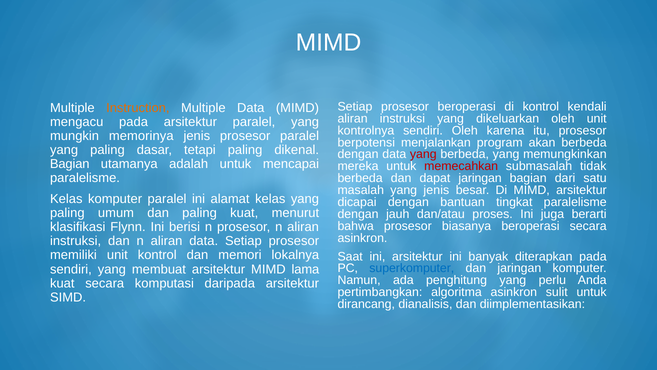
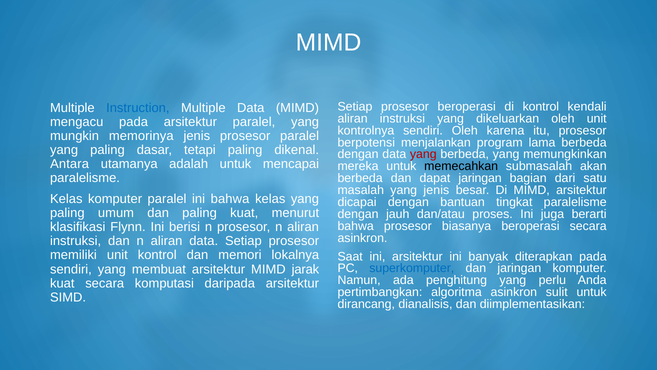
Instruction colour: orange -> blue
akan: akan -> lama
Bagian at (70, 164): Bagian -> Antara
memecahkan colour: red -> black
tidak: tidak -> akan
ini alamat: alamat -> bahwa
lama: lama -> jarak
